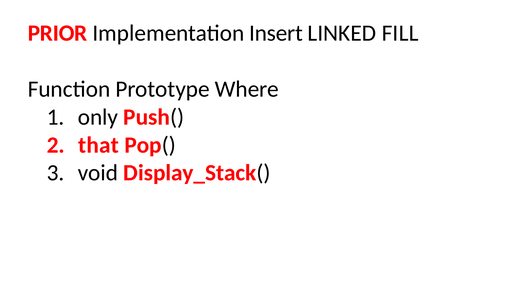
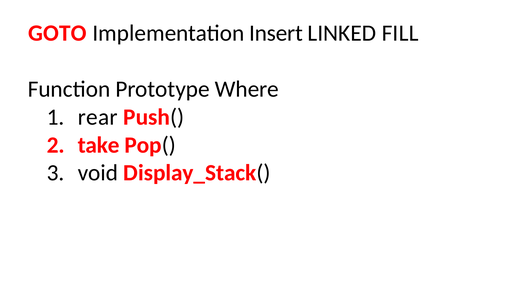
PRIOR: PRIOR -> GOTO
only: only -> rear
that: that -> take
